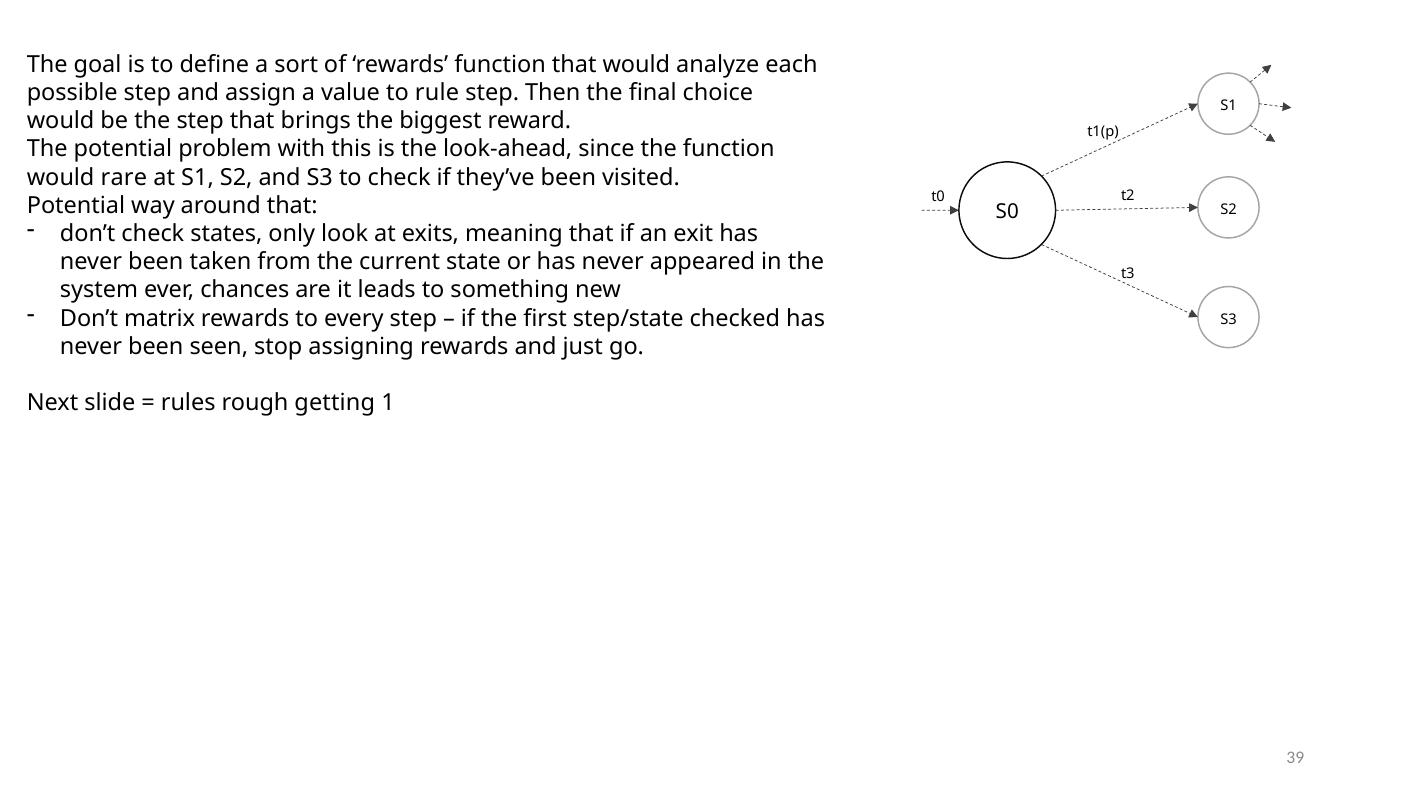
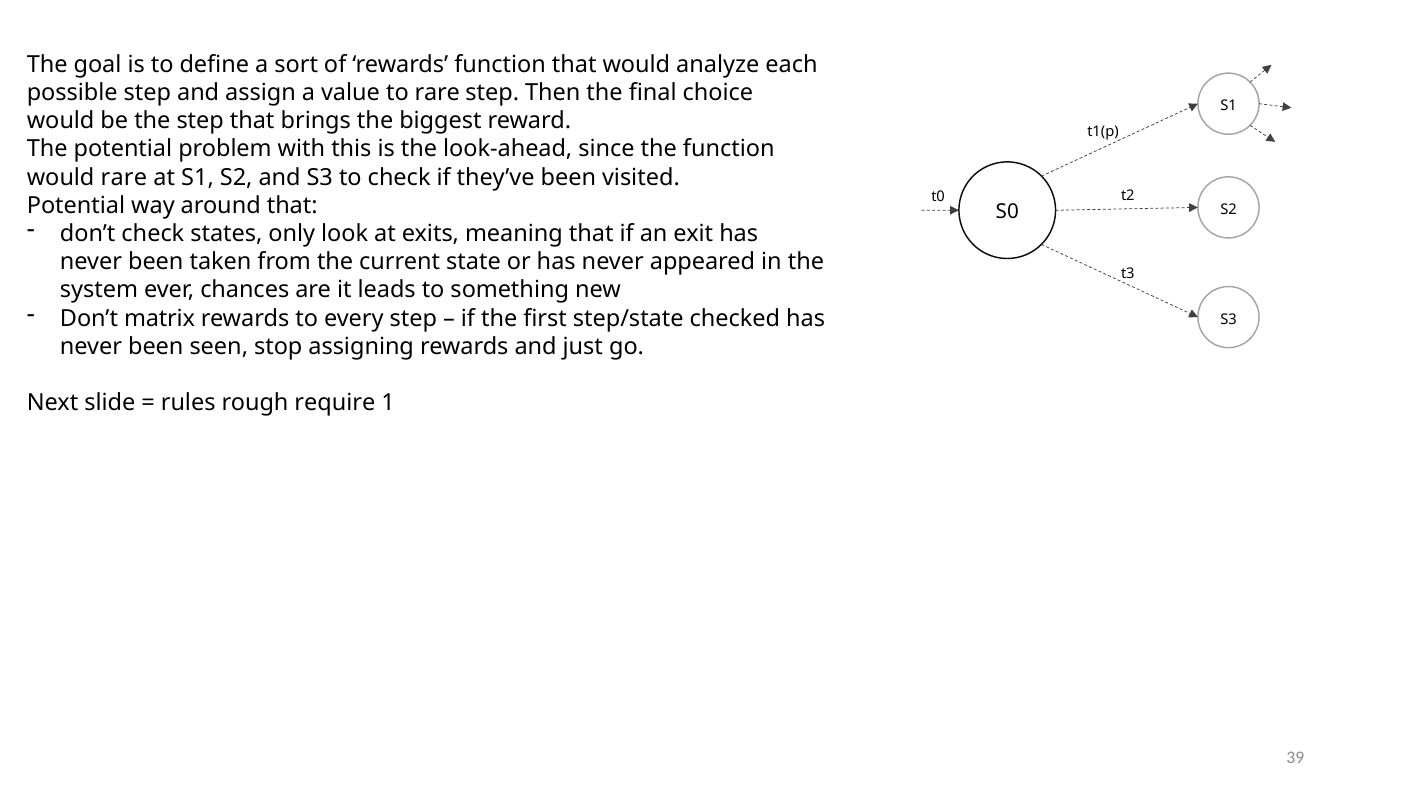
to rule: rule -> rare
getting: getting -> require
